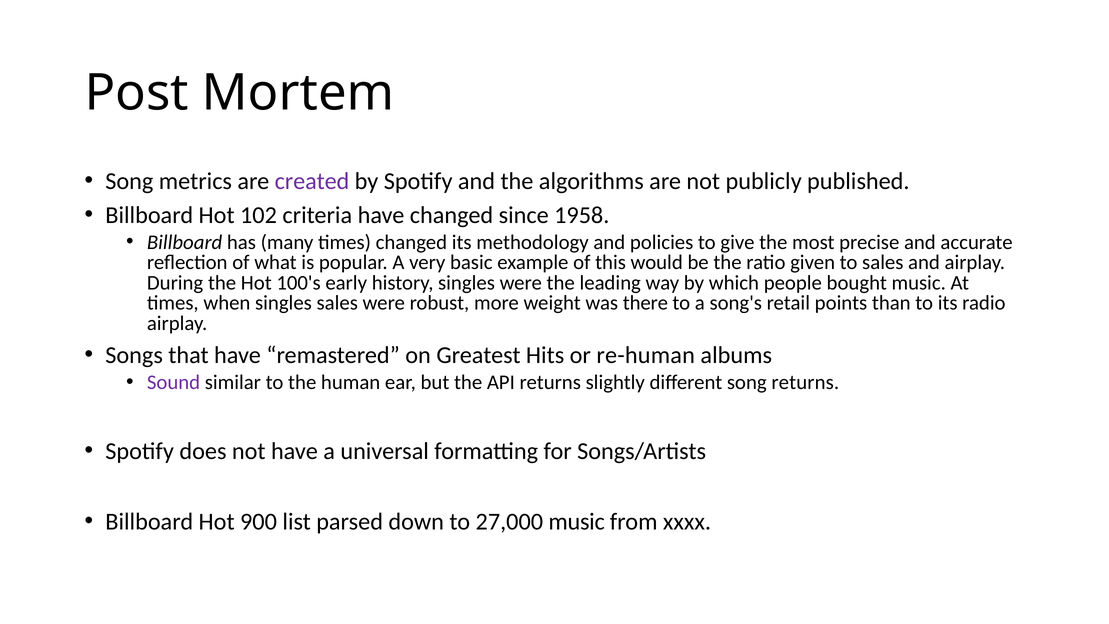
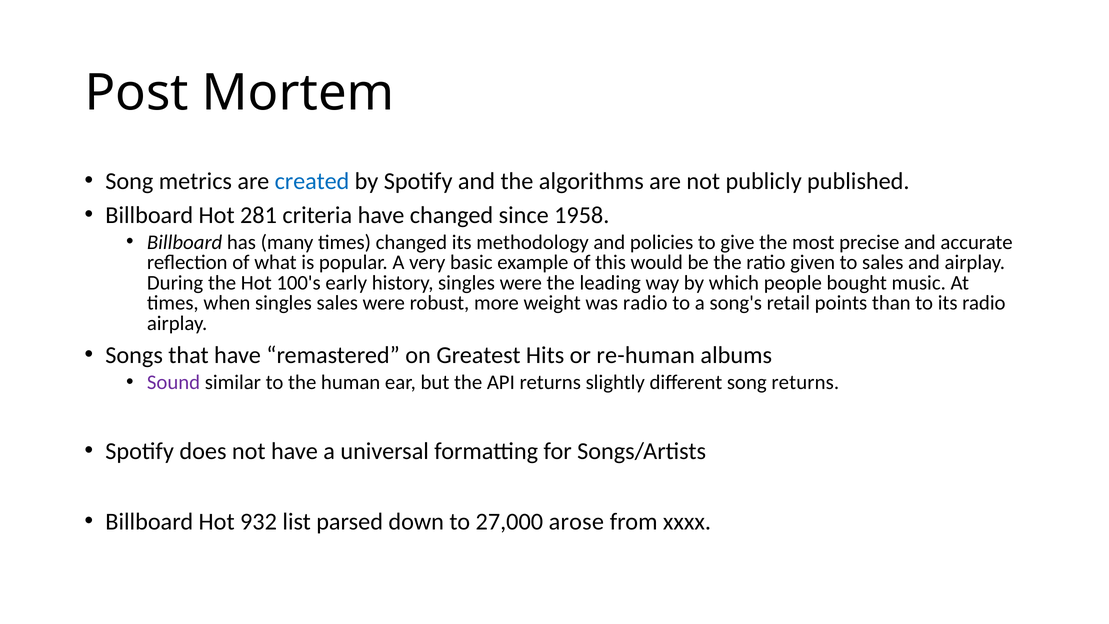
created colour: purple -> blue
102: 102 -> 281
was there: there -> radio
900: 900 -> 932
27,000 music: music -> arose
